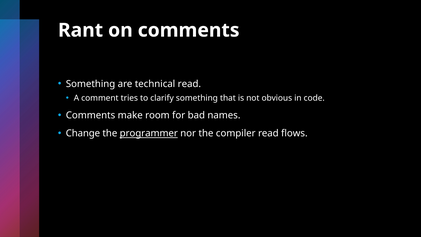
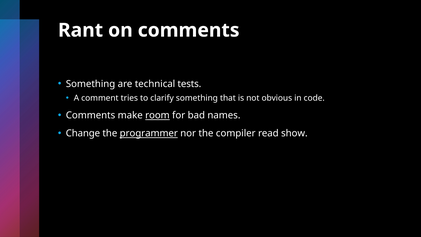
technical read: read -> tests
room underline: none -> present
flows: flows -> show
